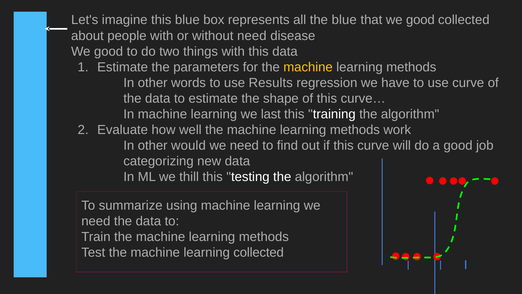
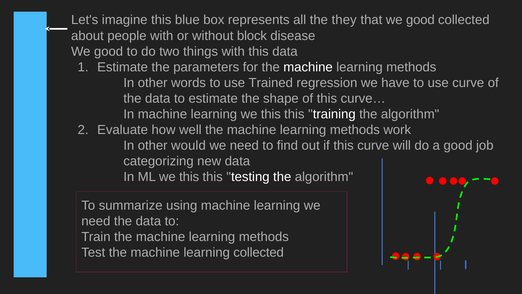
the blue: blue -> they
without need: need -> block
machine at (308, 67) colour: yellow -> white
Results: Results -> Trained
learning we last: last -> this
ML we thill: thill -> this
